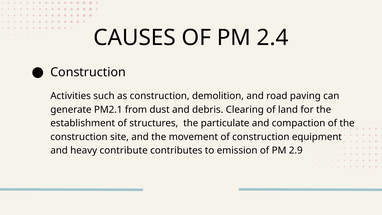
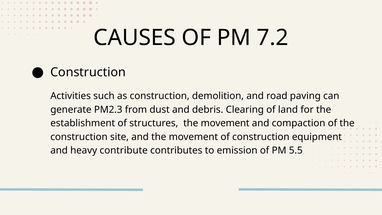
2.4: 2.4 -> 7.2
PM2.1: PM2.1 -> PM2.3
structures the particulate: particulate -> movement
2.9: 2.9 -> 5.5
